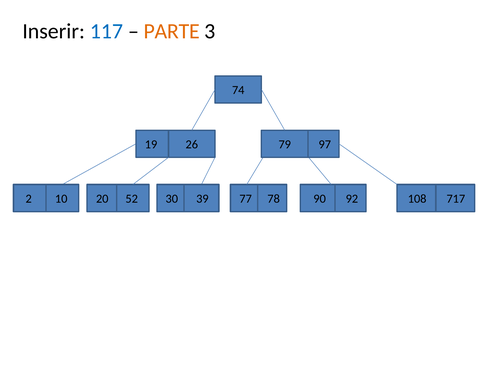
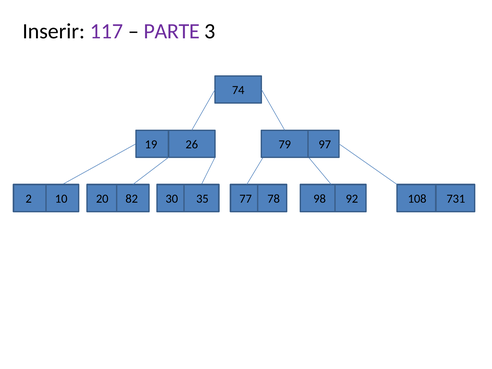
117 colour: blue -> purple
PARTE colour: orange -> purple
52: 52 -> 82
39: 39 -> 35
90: 90 -> 98
717: 717 -> 731
